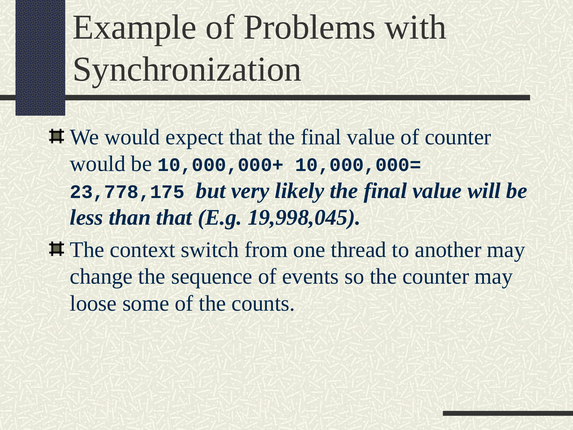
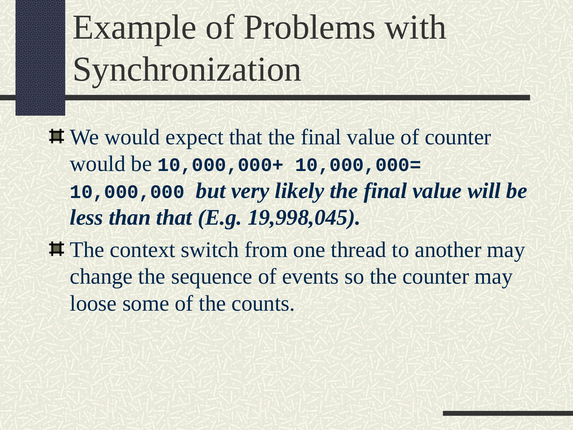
23,778,175: 23,778,175 -> 10,000,000
